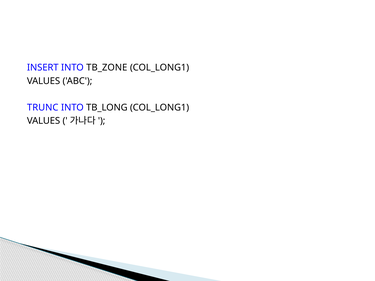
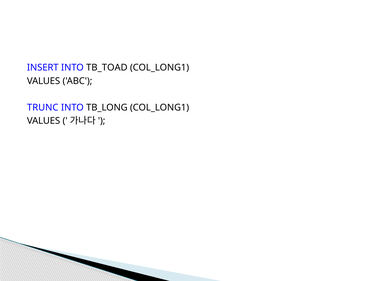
TB_ZONE: TB_ZONE -> TB_TOAD
